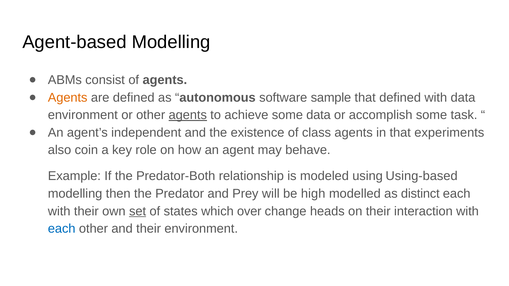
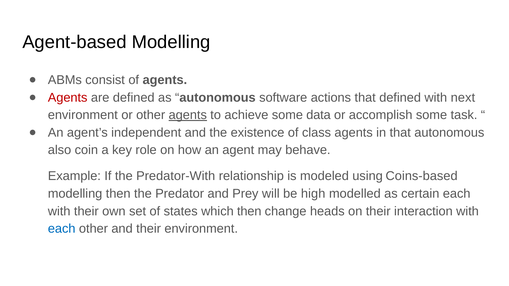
Agents at (68, 98) colour: orange -> red
sample: sample -> actions
with data: data -> next
that experiments: experiments -> autonomous
Predator-Both: Predator-Both -> Predator-With
Using-based: Using-based -> Coins-based
distinct: distinct -> certain
set underline: present -> none
which over: over -> then
